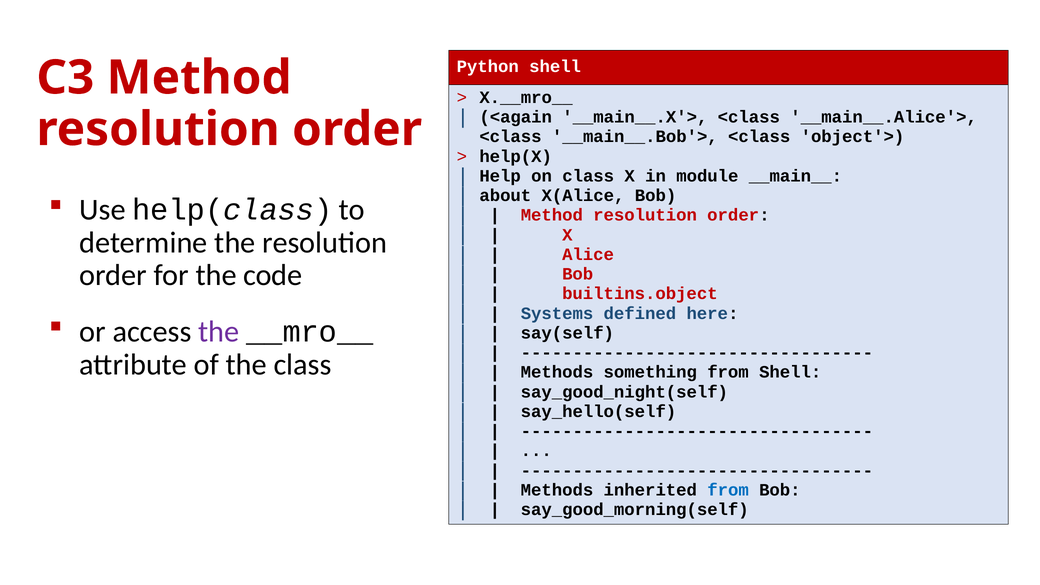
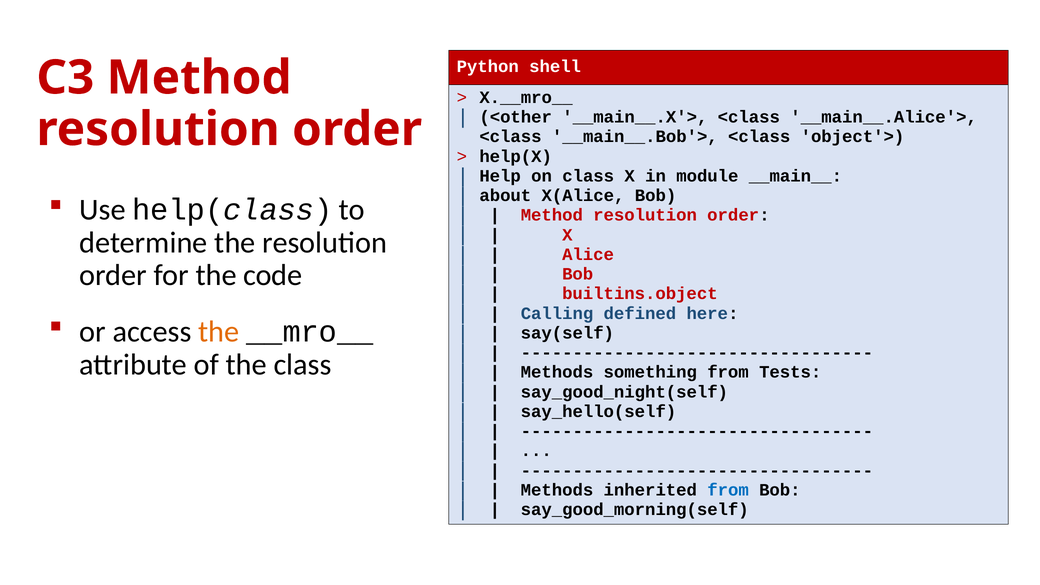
<again: <again -> <other
Systems: Systems -> Calling
the at (219, 332) colour: purple -> orange
from Shell: Shell -> Tests
